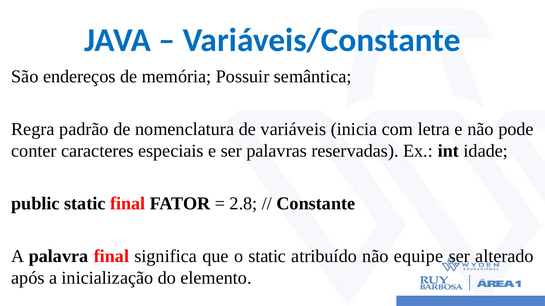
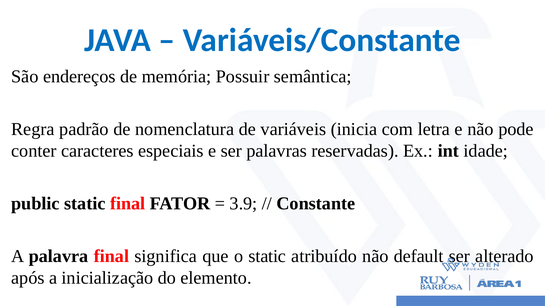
2.8: 2.8 -> 3.9
equipe: equipe -> default
